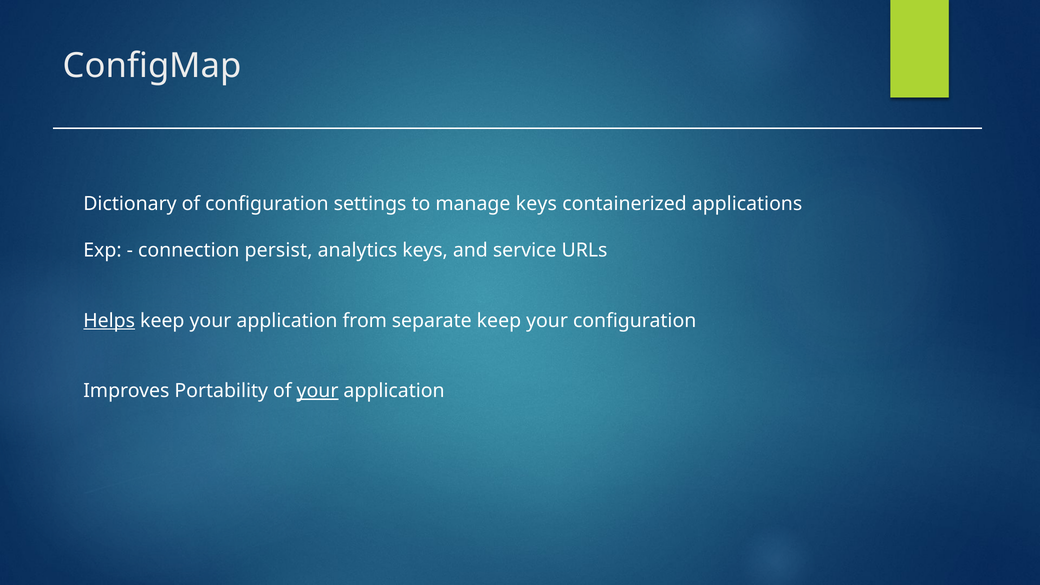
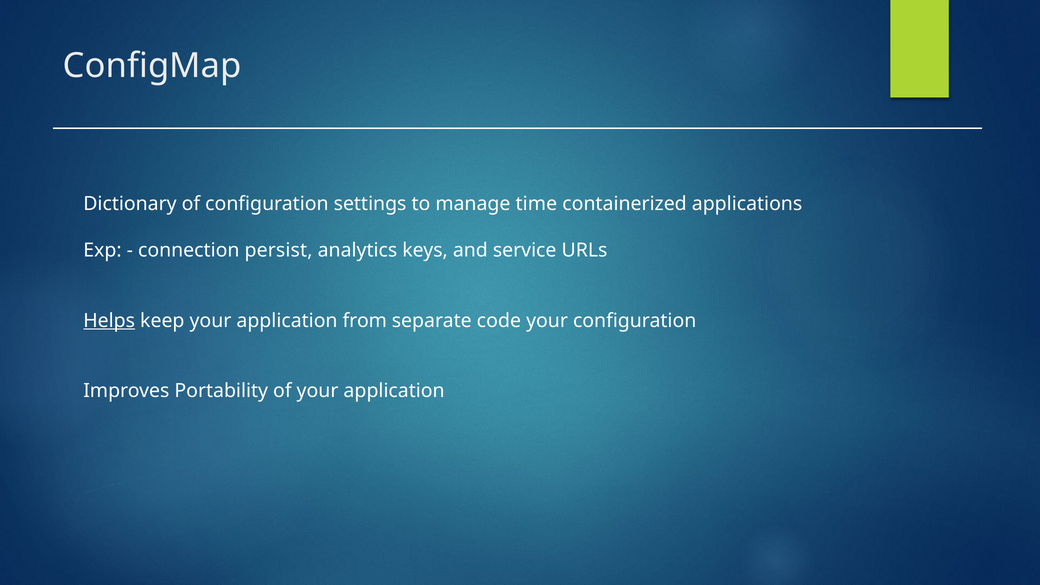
manage keys: keys -> time
separate keep: keep -> code
your at (318, 391) underline: present -> none
